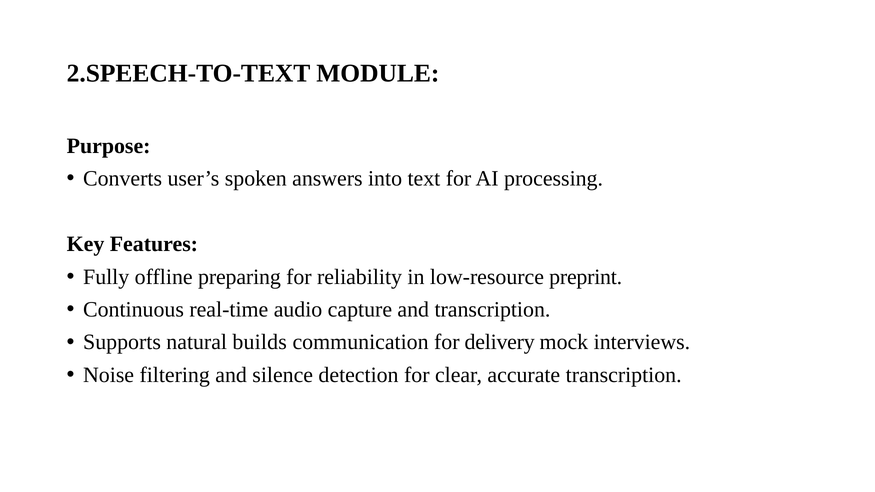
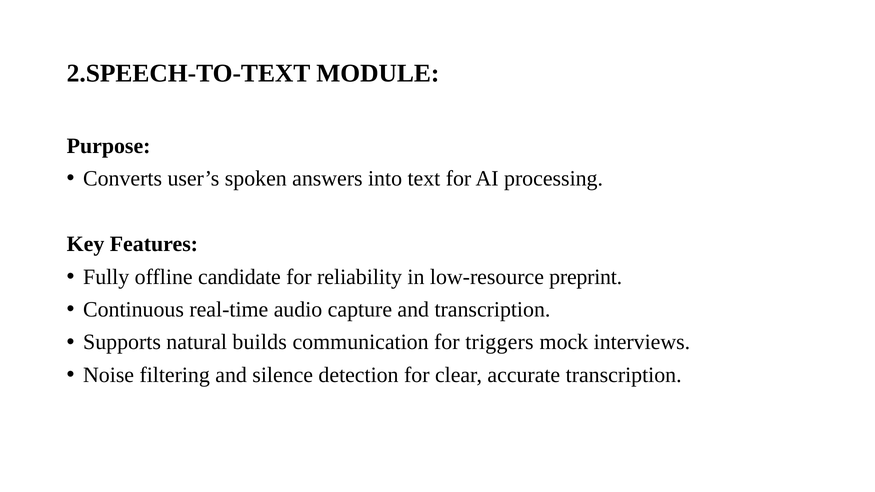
preparing: preparing -> candidate
delivery: delivery -> triggers
